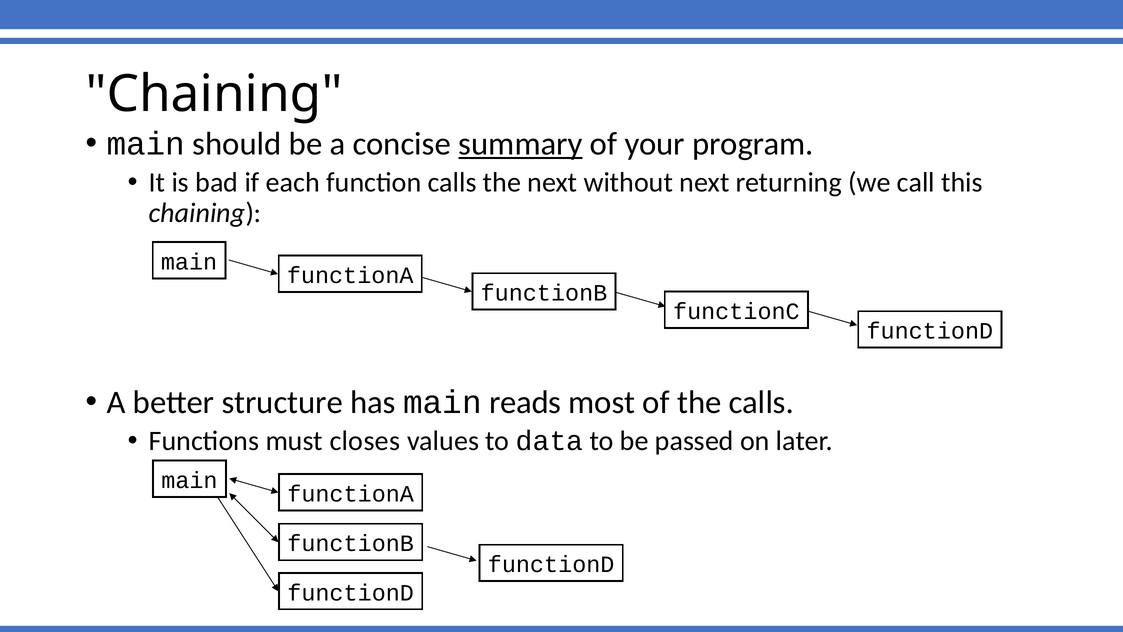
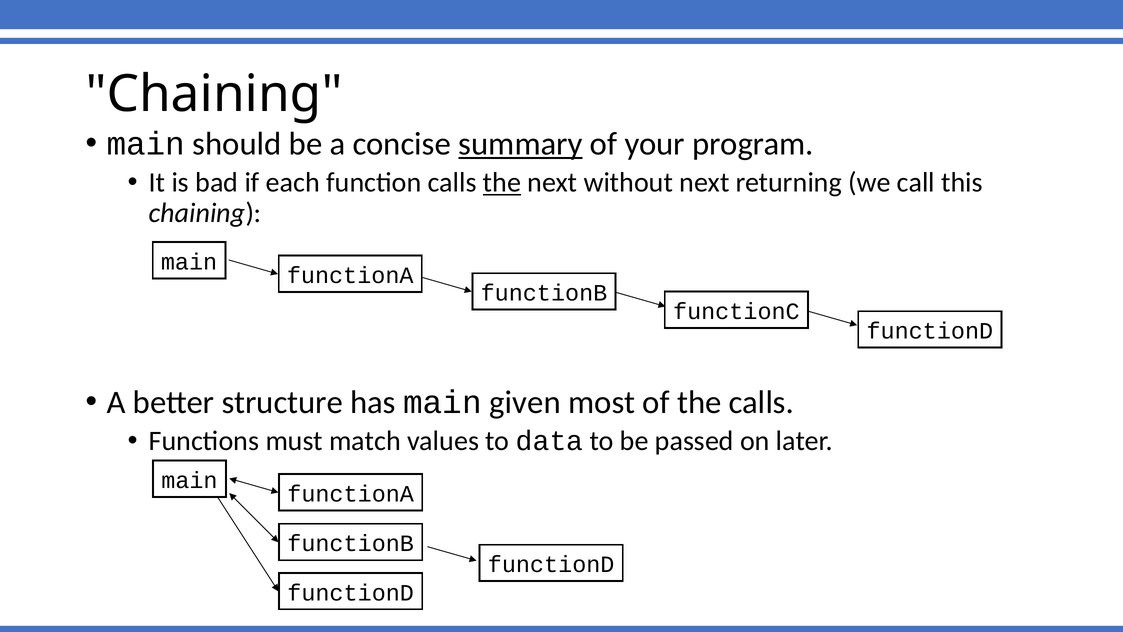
the at (502, 183) underline: none -> present
reads: reads -> given
closes: closes -> match
